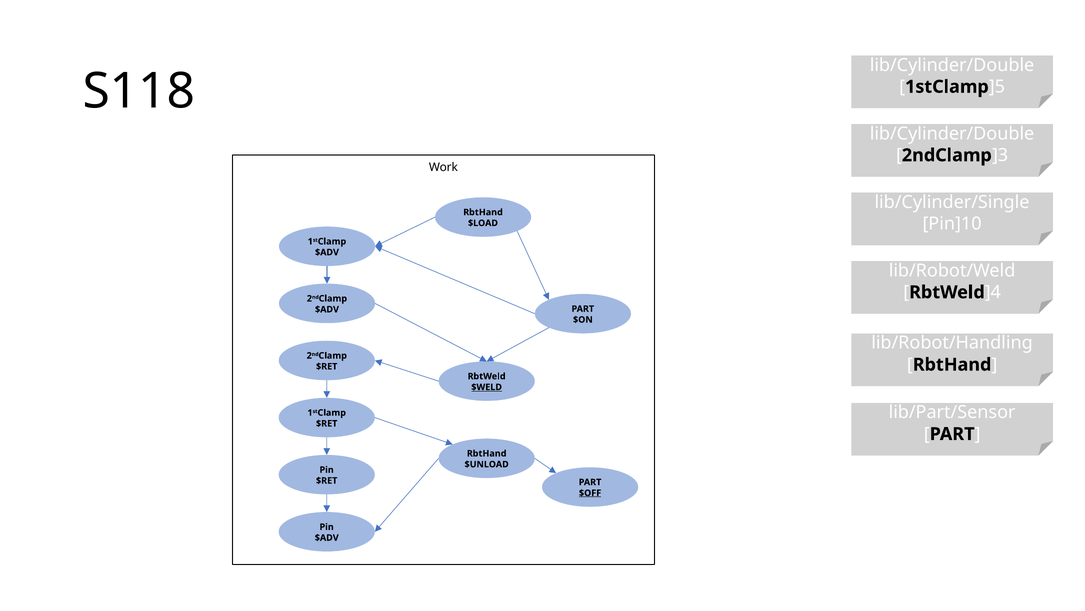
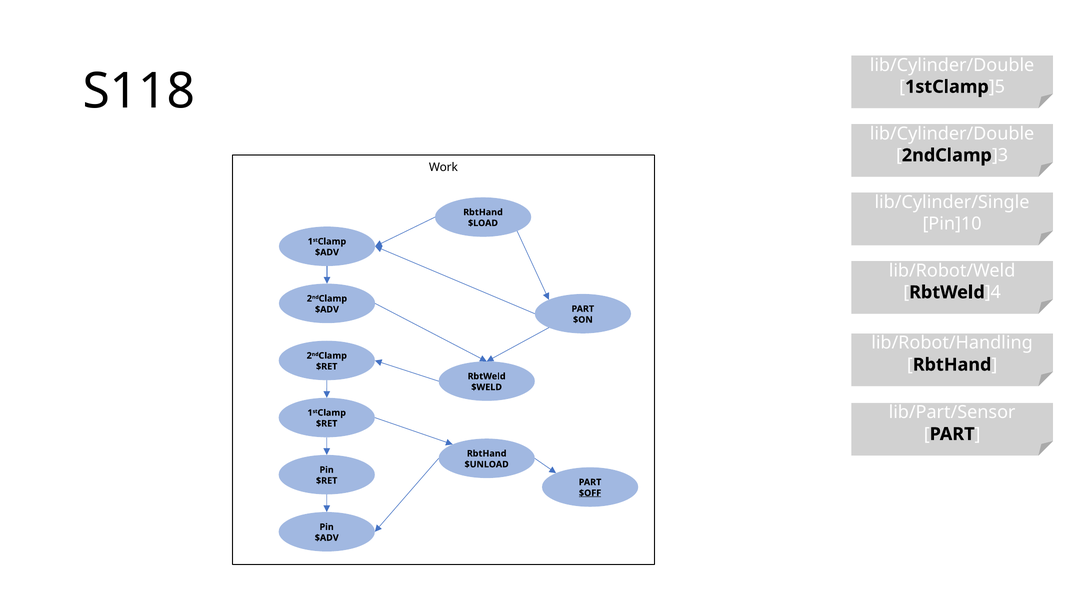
$WELD underline: present -> none
